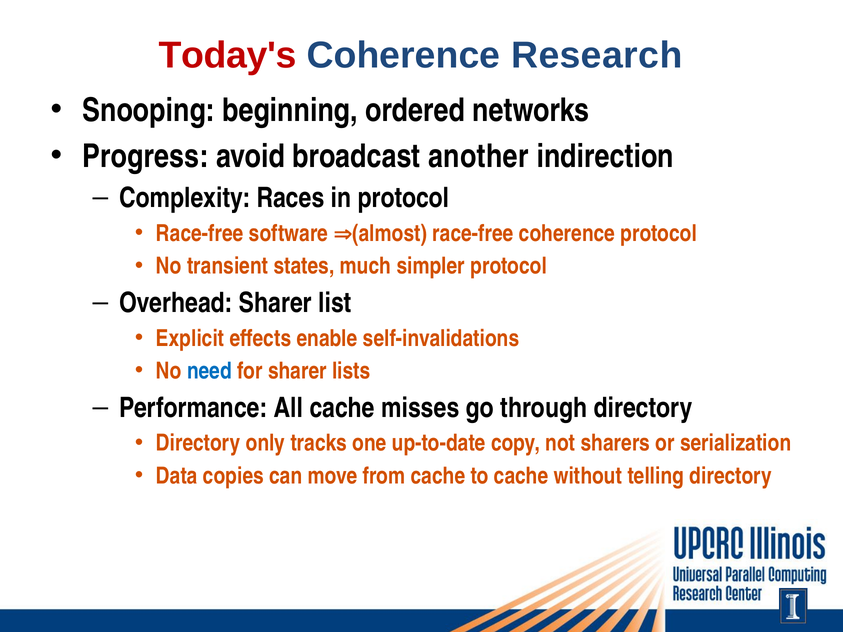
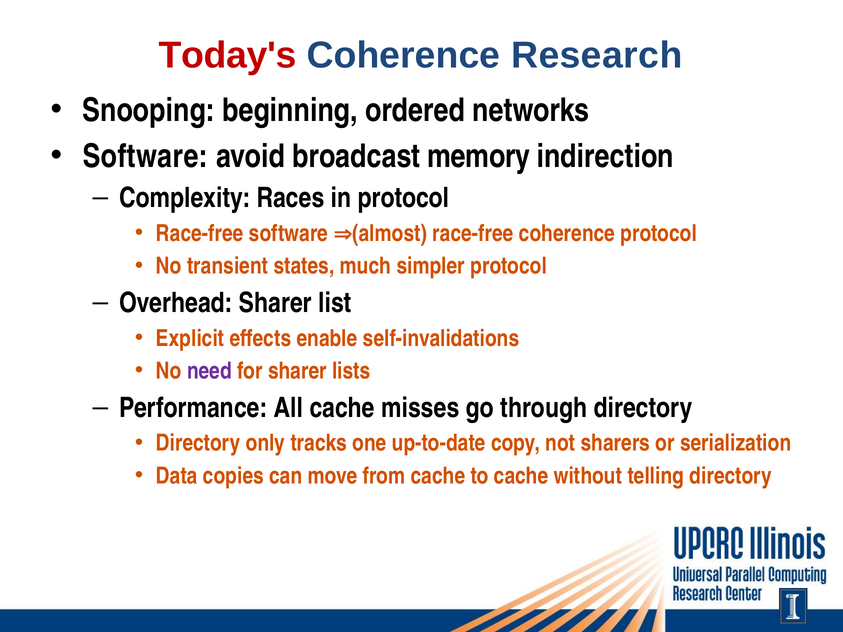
Progress at (145, 156): Progress -> Software
another: another -> memory
need colour: blue -> purple
